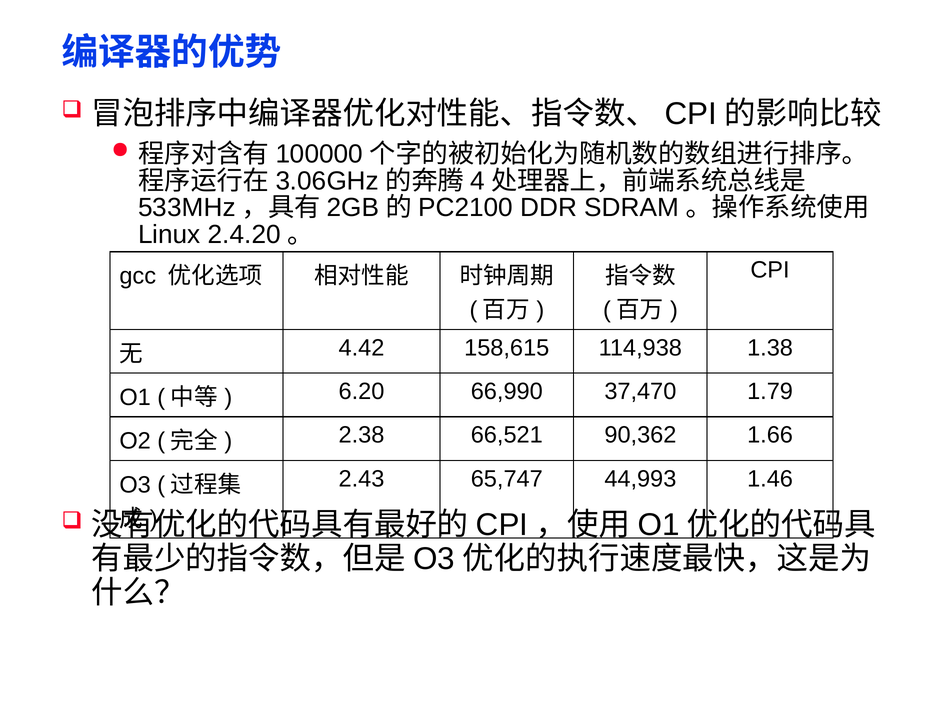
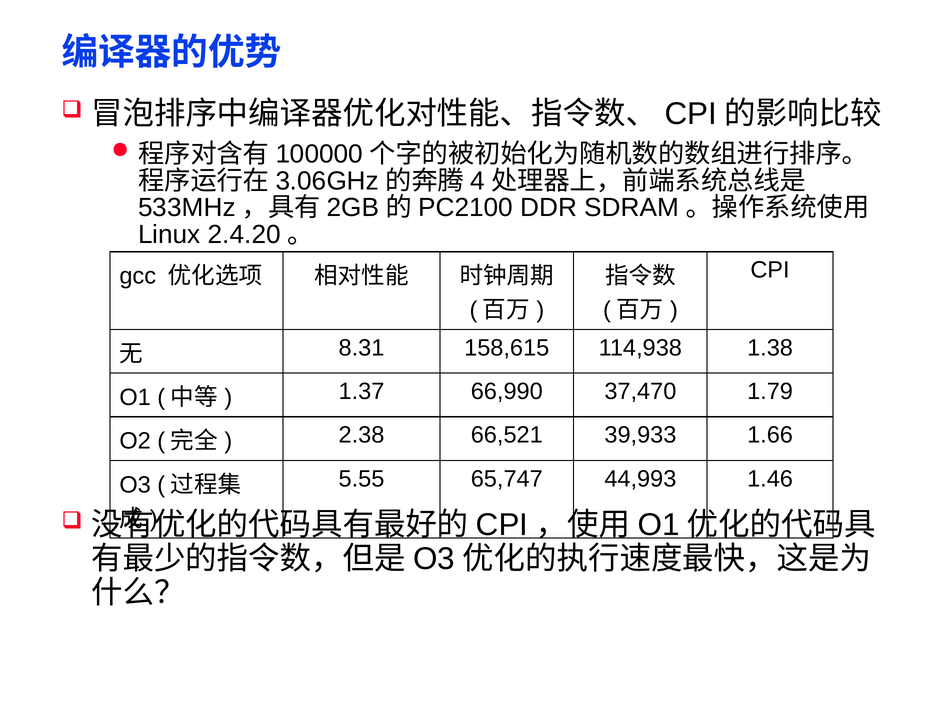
4.42: 4.42 -> 8.31
6.20: 6.20 -> 1.37
90,362: 90,362 -> 39,933
2.43: 2.43 -> 5.55
